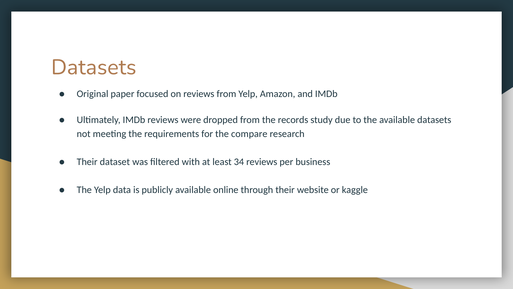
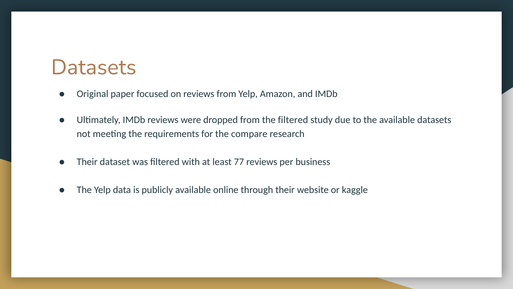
the records: records -> filtered
34: 34 -> 77
